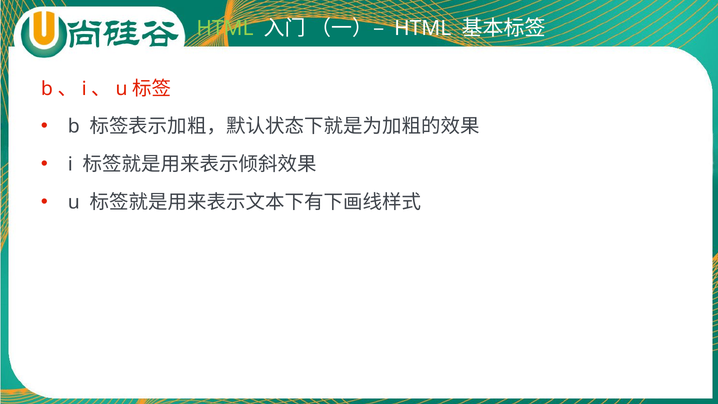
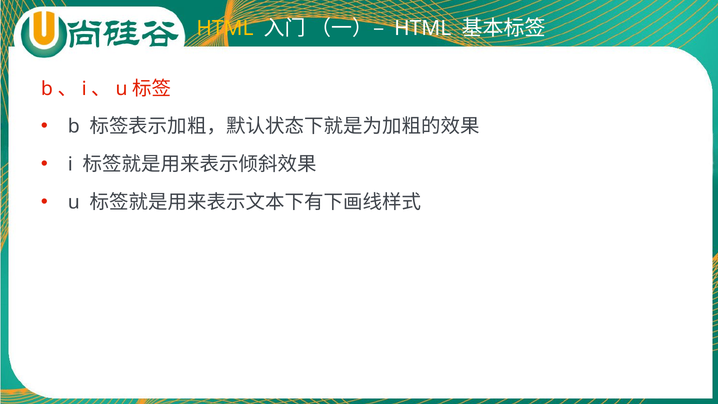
HTML at (225, 28) colour: light green -> yellow
